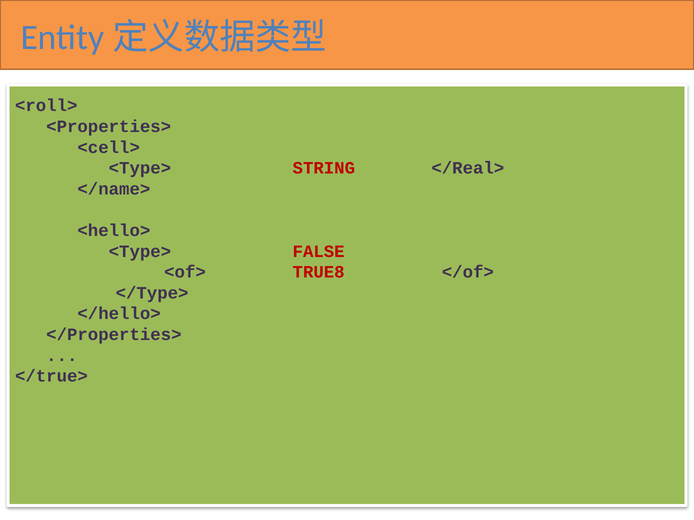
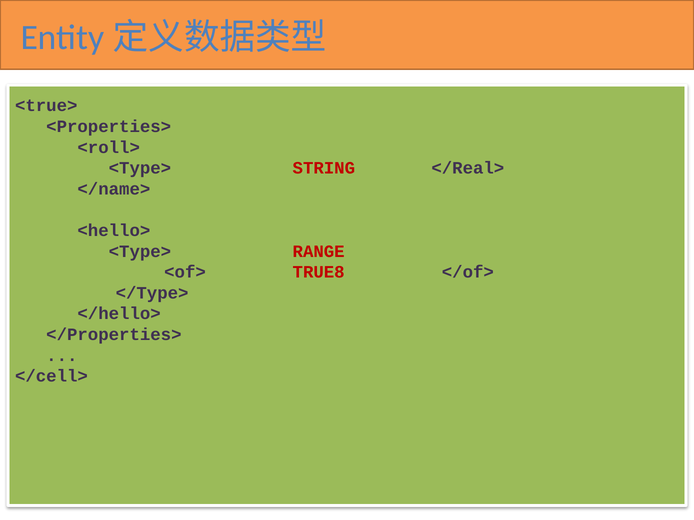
<roll>: <roll> -> <true>
<cell>: <cell> -> <roll>
FALSE: FALSE -> RANGE
</true>: </true> -> </cell>
